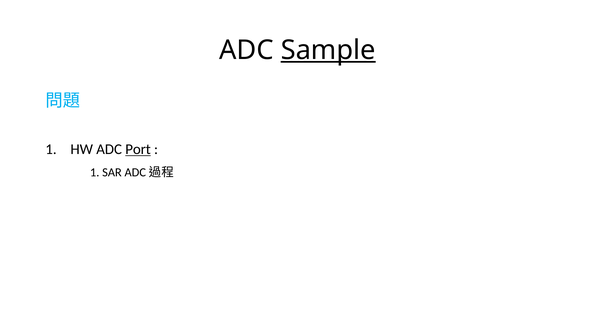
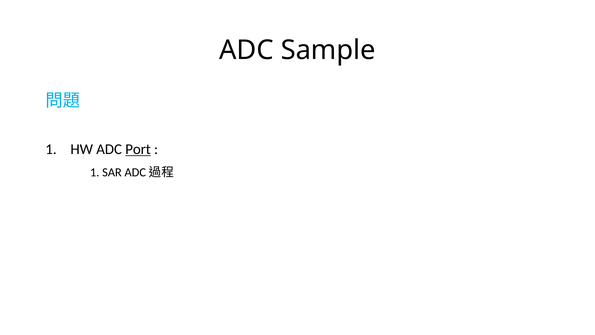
Sample underline: present -> none
